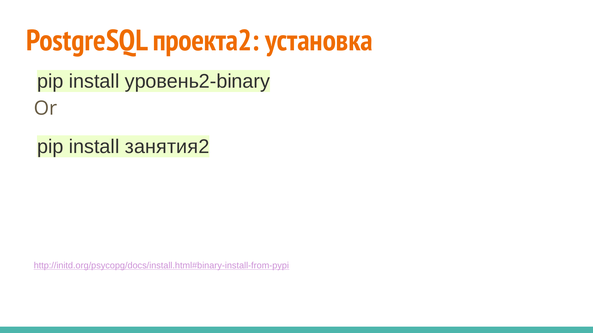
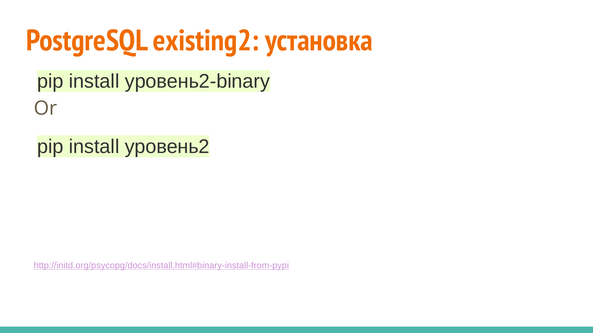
проекта2: проекта2 -> existing2
занятия2: занятия2 -> уровень2
